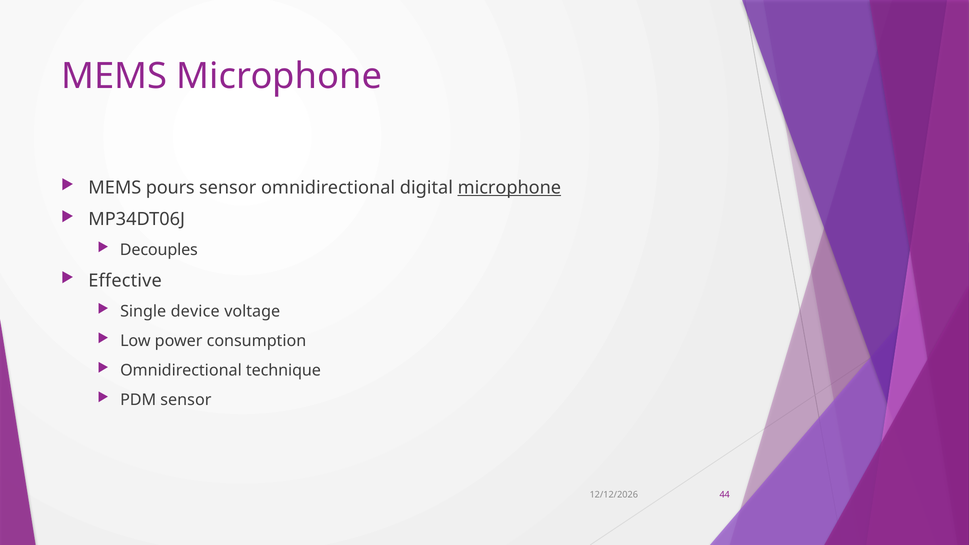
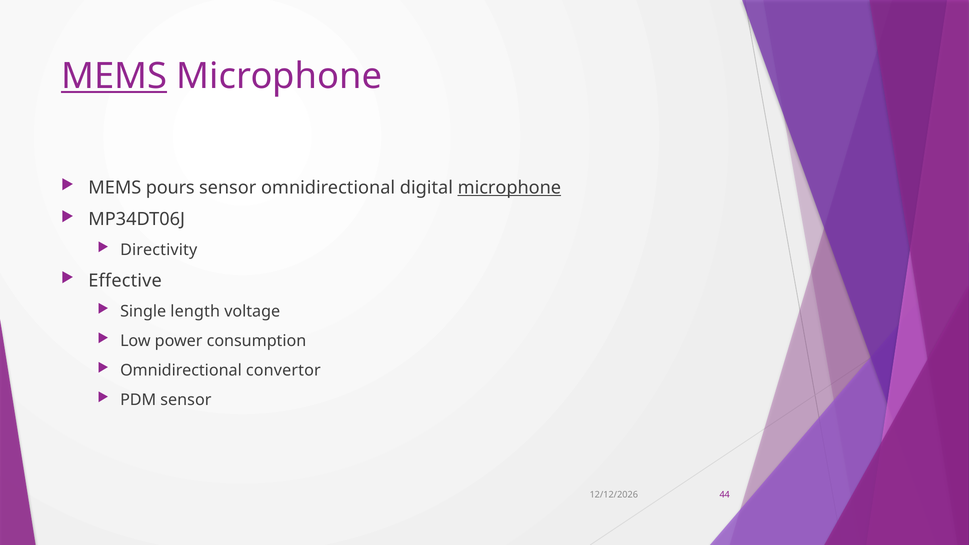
MEMS at (114, 76) underline: none -> present
Decouples: Decouples -> Directivity
device: device -> length
technique: technique -> convertor
